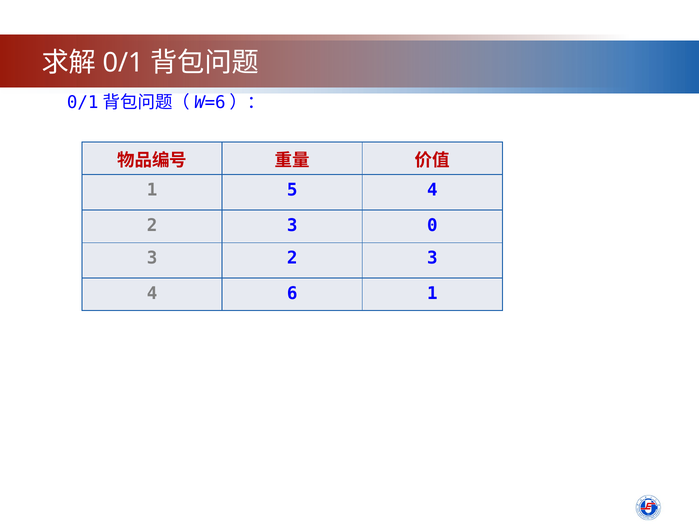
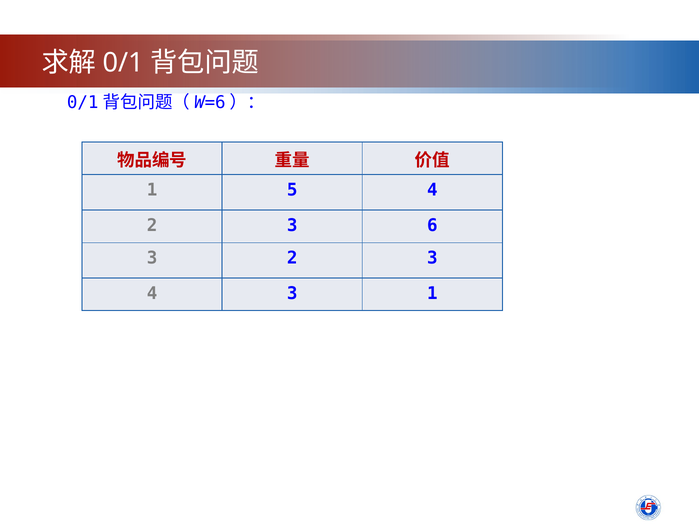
0: 0 -> 6
4 6: 6 -> 3
